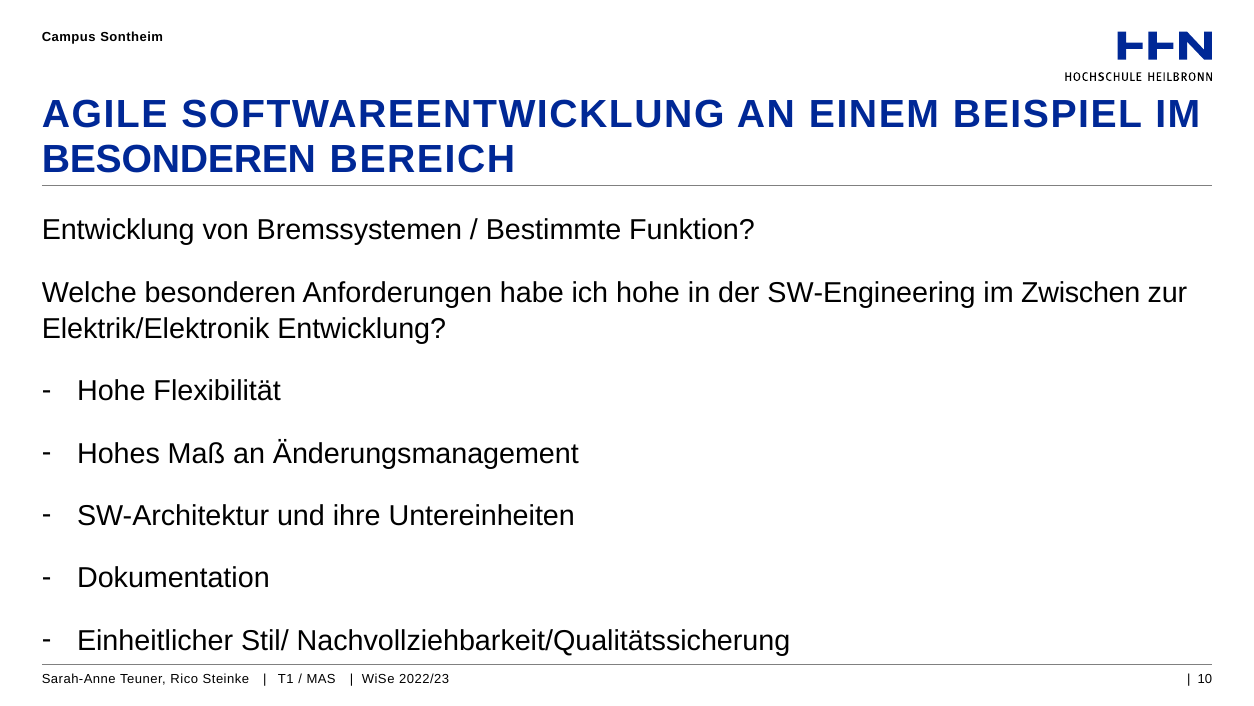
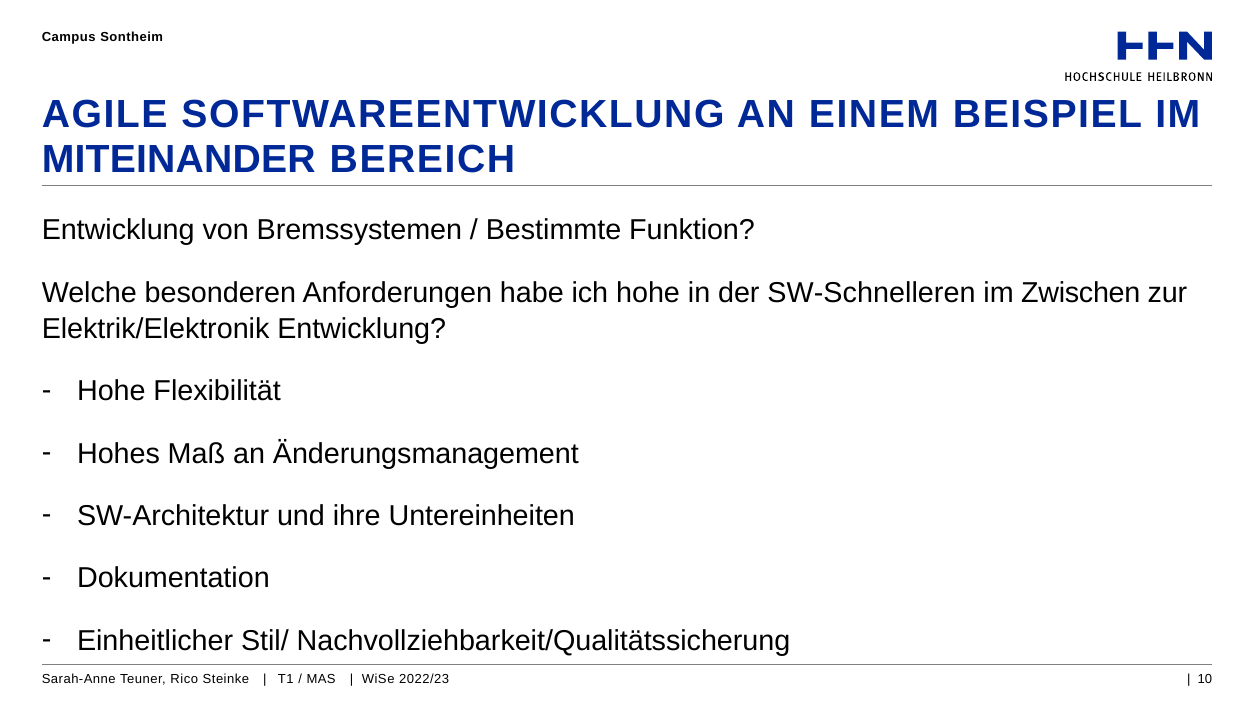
BESONDEREN at (179, 159): BESONDEREN -> MITEINANDER
SW-Engineering: SW-Engineering -> SW-Schnelleren
